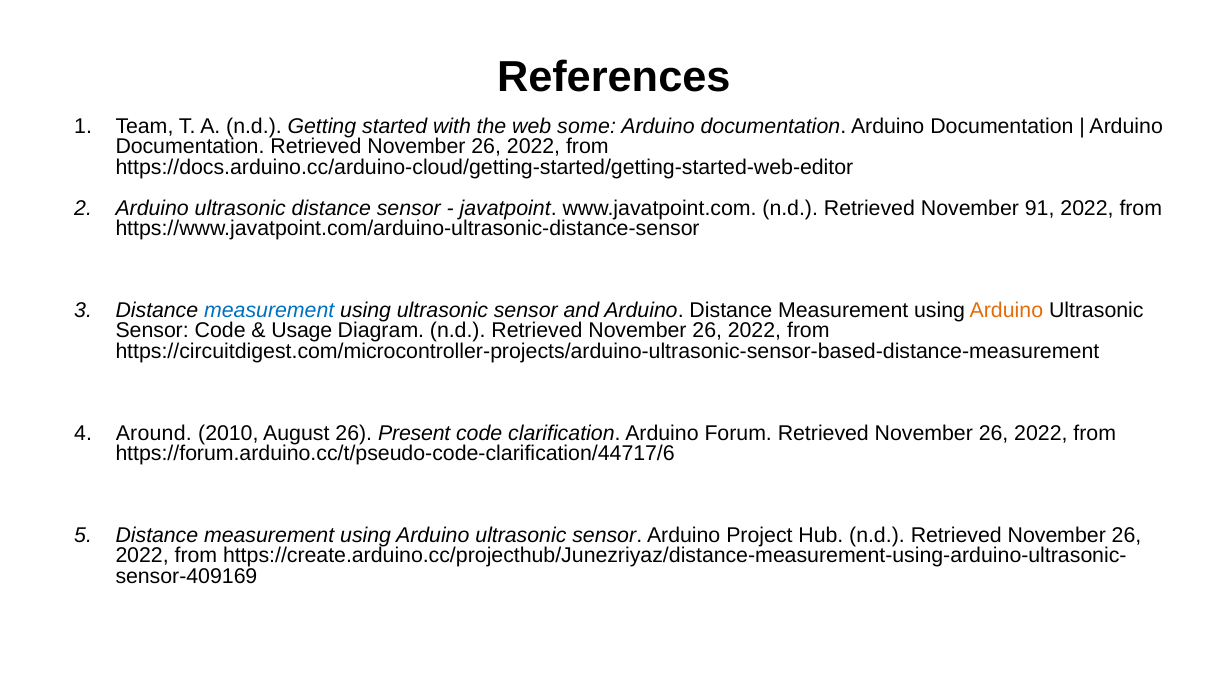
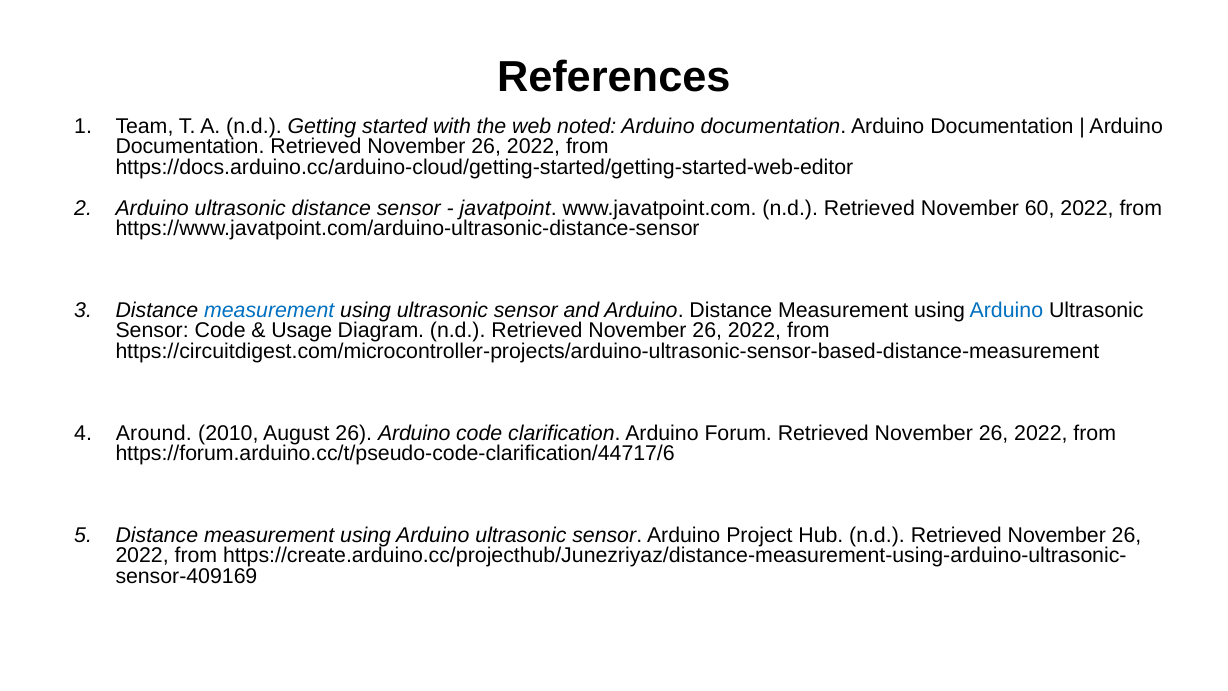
some: some -> noted
91: 91 -> 60
Arduino at (1006, 310) colour: orange -> blue
26 Present: Present -> Arduino
